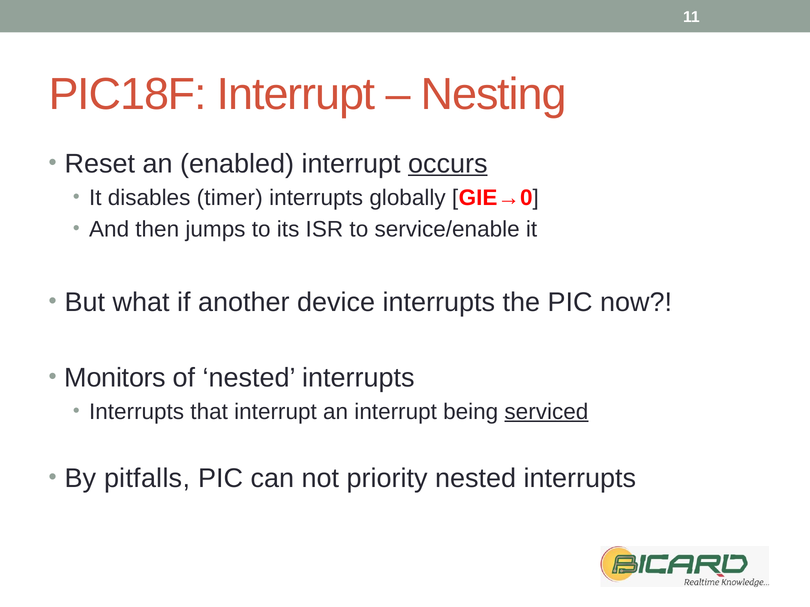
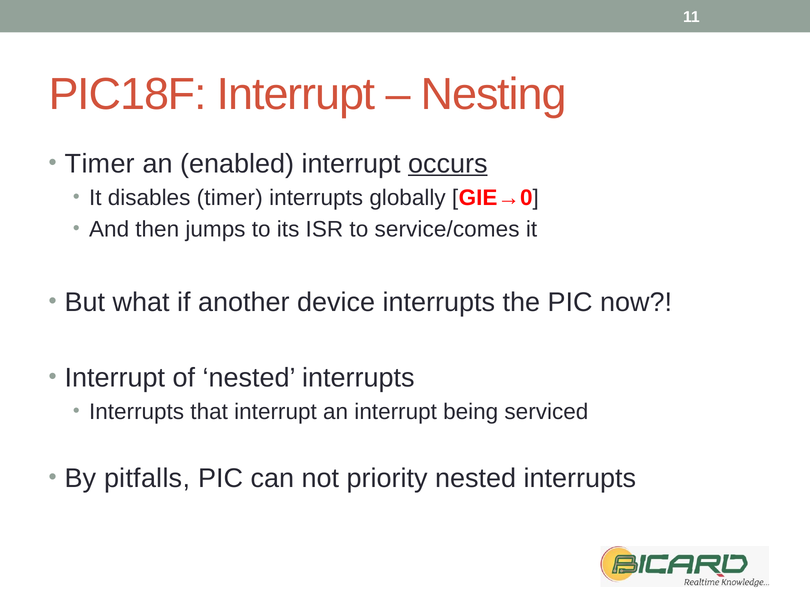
Reset at (100, 164): Reset -> Timer
service/enable: service/enable -> service/comes
Monitors at (115, 378): Monitors -> Interrupt
serviced underline: present -> none
